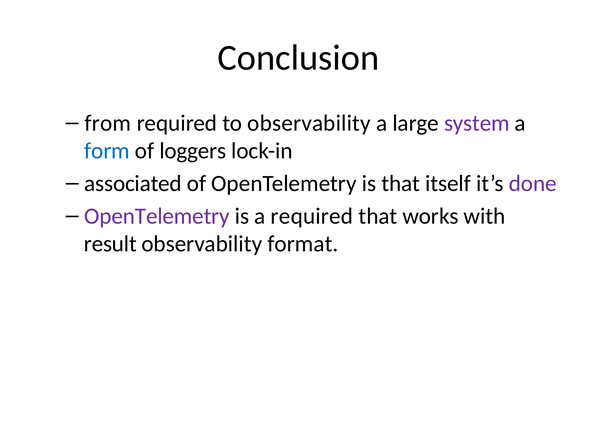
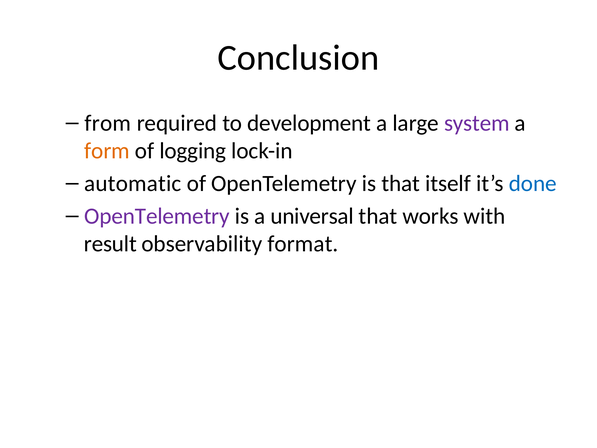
to observability: observability -> development
form colour: blue -> orange
loggers: loggers -> logging
associated: associated -> automatic
done colour: purple -> blue
a required: required -> universal
